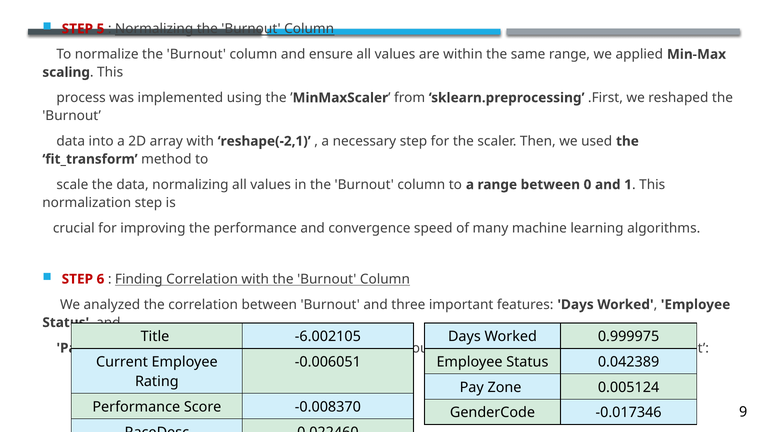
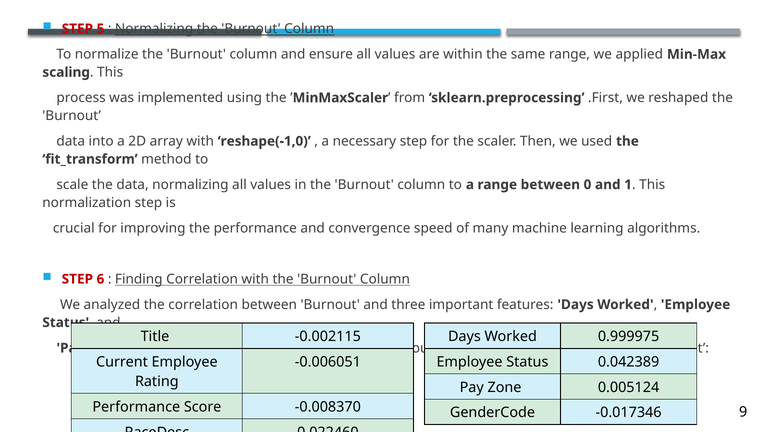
reshape(-2,1: reshape(-2,1 -> reshape(-1,0
-6.002105: -6.002105 -> -0.002115
